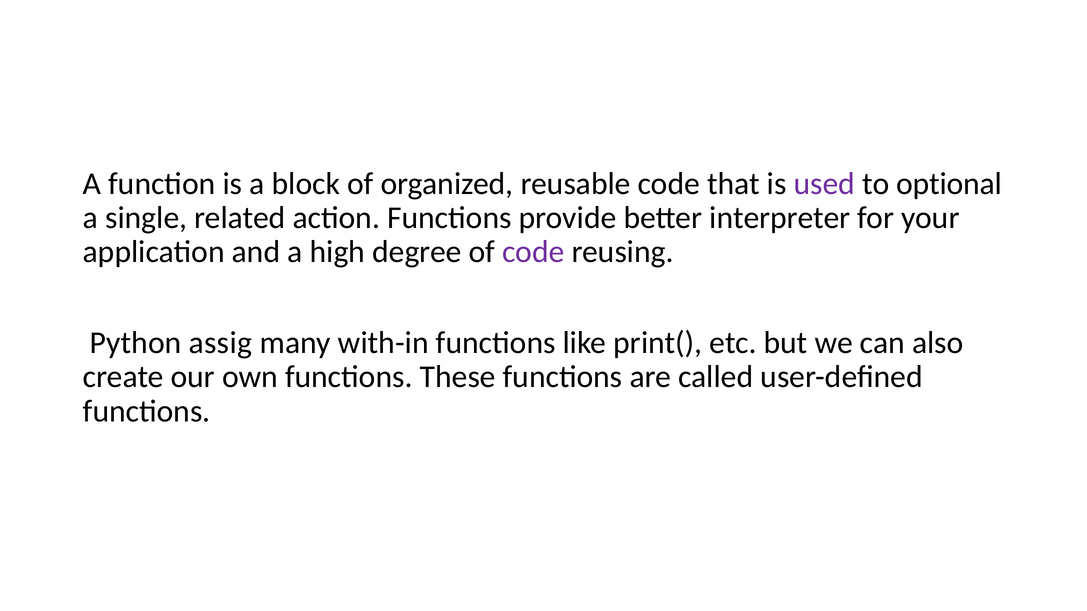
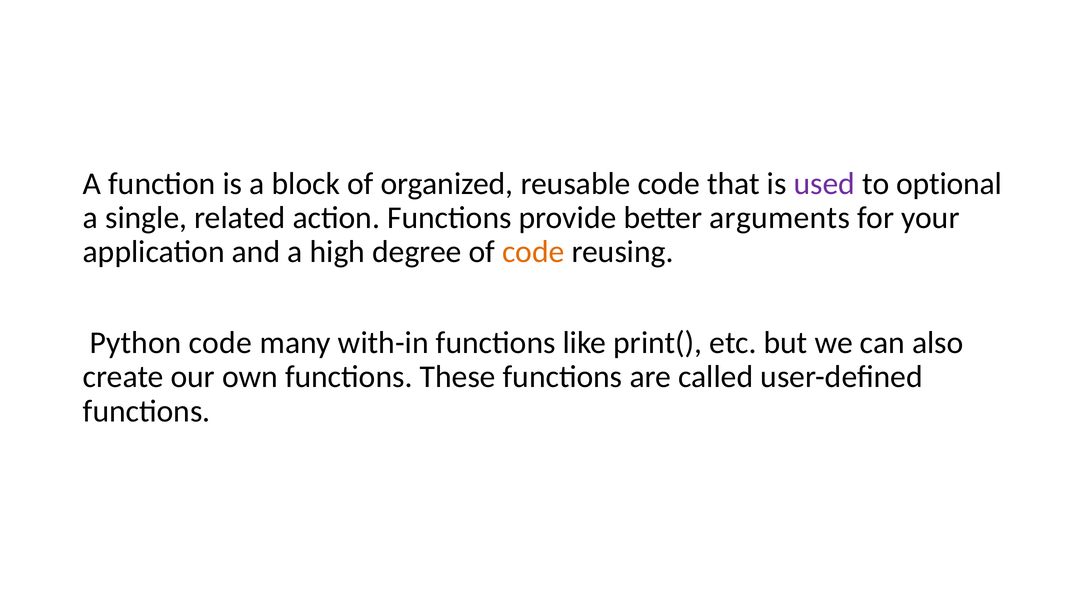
interpreter: interpreter -> arguments
code at (533, 252) colour: purple -> orange
Python assig: assig -> code
